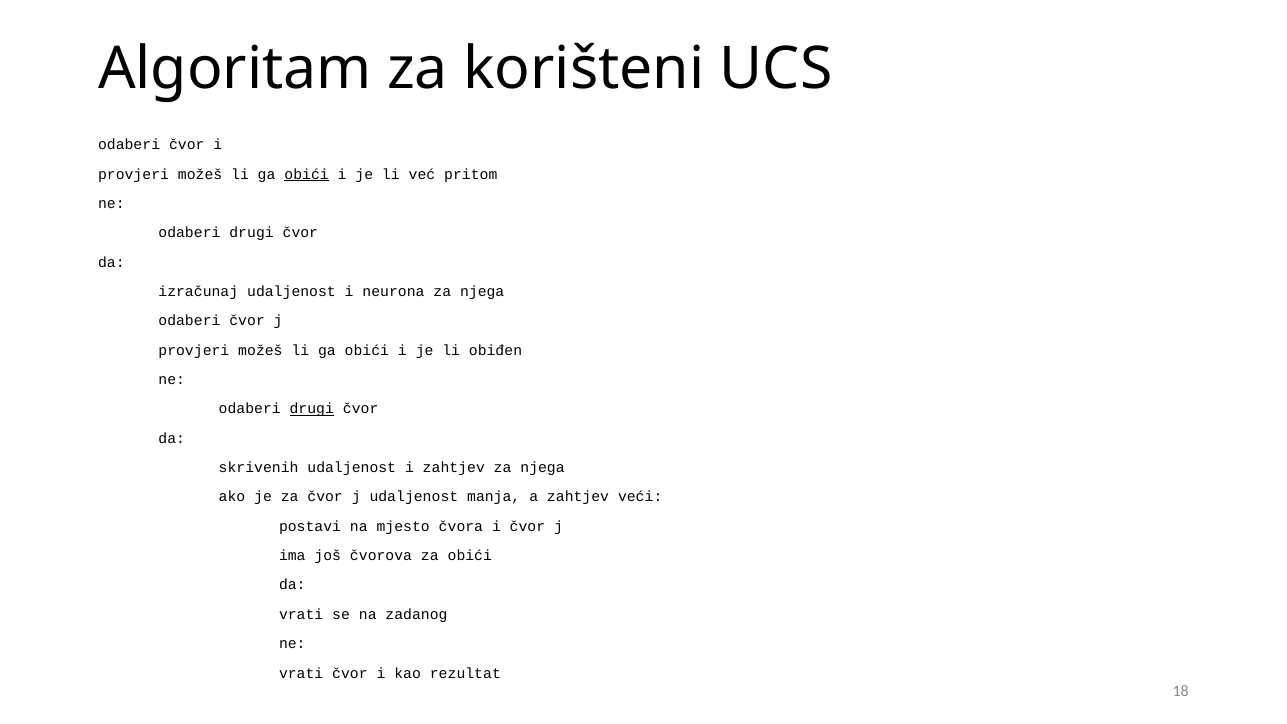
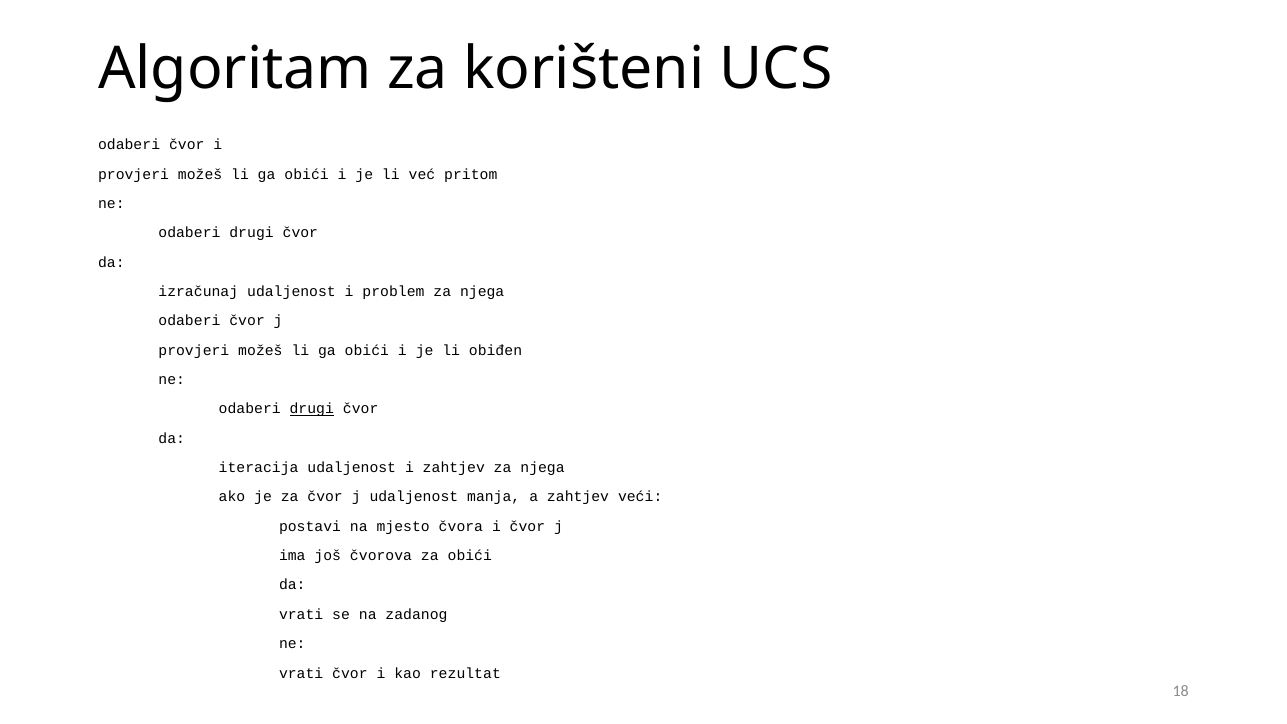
obići at (307, 174) underline: present -> none
neurona: neurona -> problem
skrivenih: skrivenih -> iteracija
